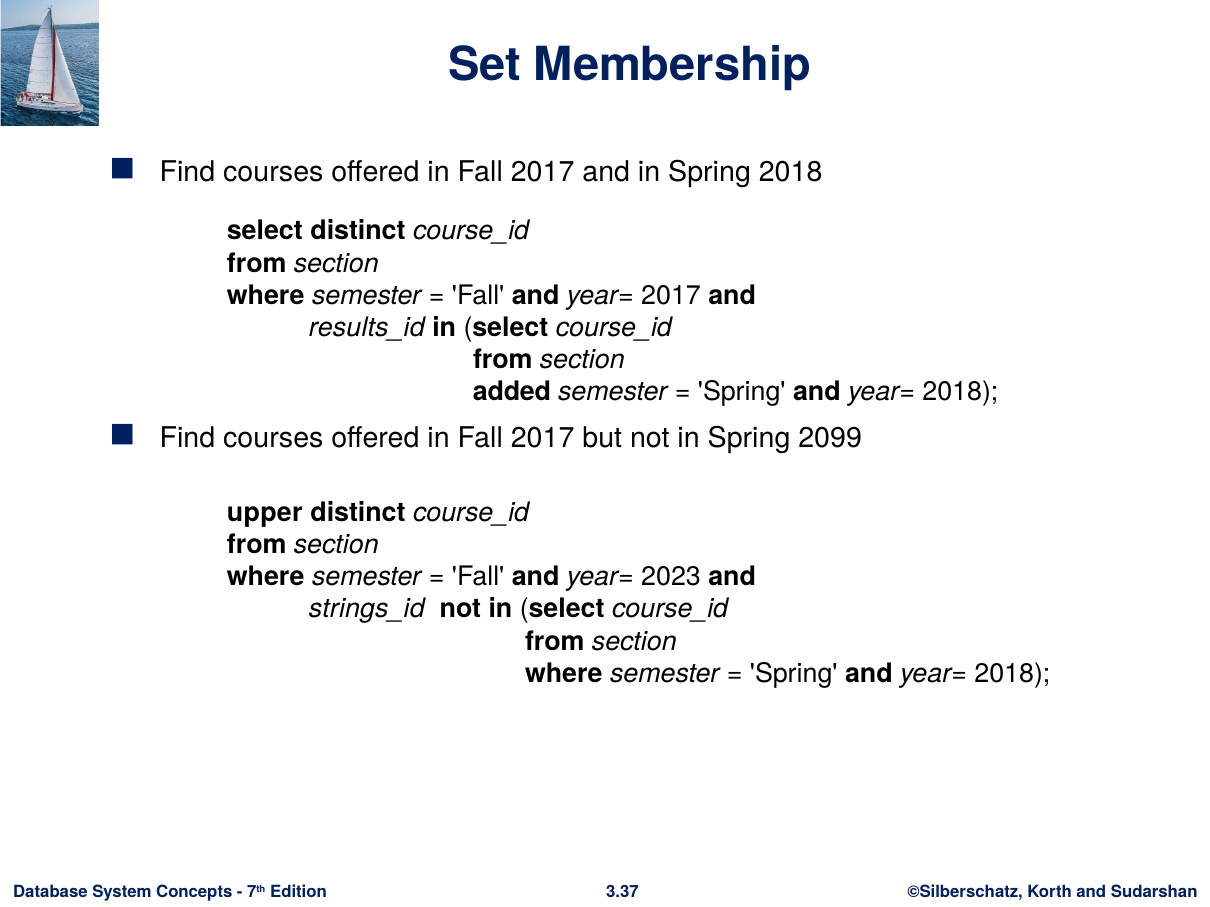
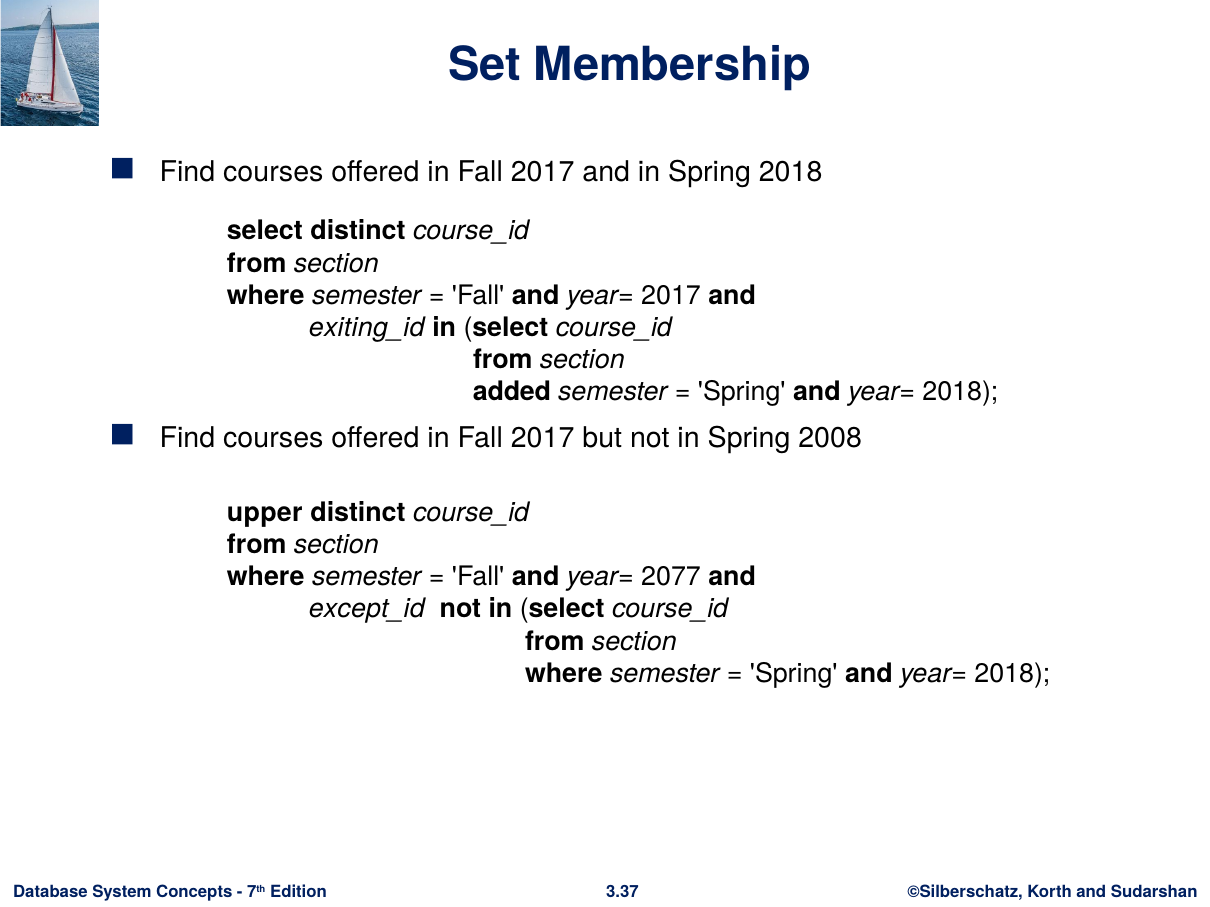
results_id: results_id -> exiting_id
2099: 2099 -> 2008
2023: 2023 -> 2077
strings_id: strings_id -> except_id
